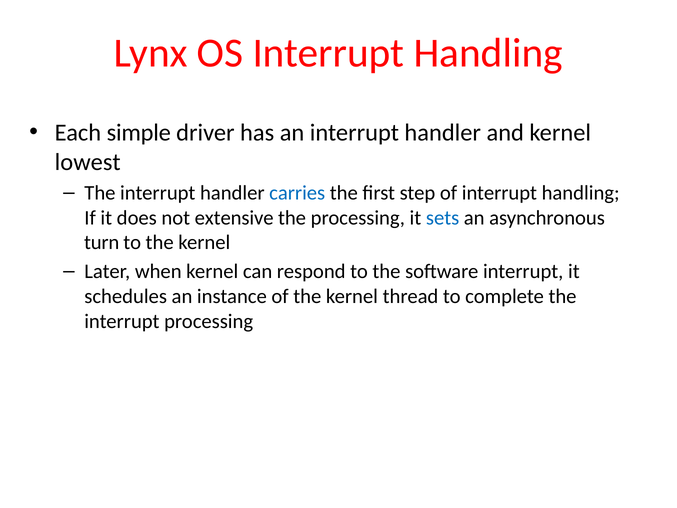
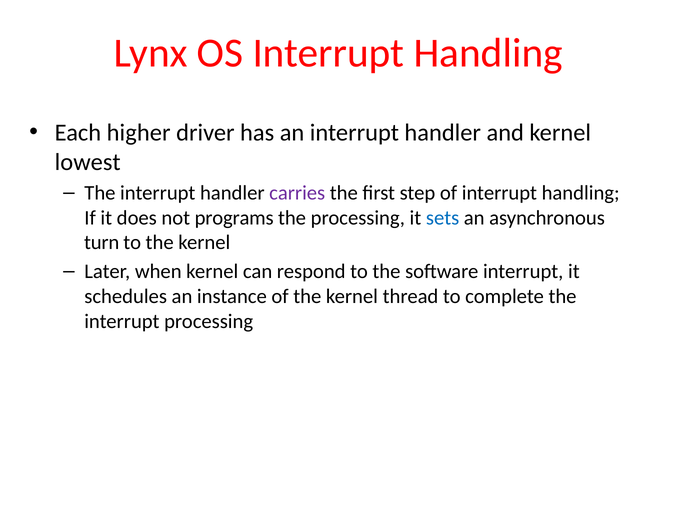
simple: simple -> higher
carries colour: blue -> purple
extensive: extensive -> programs
